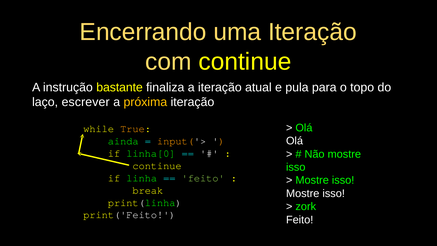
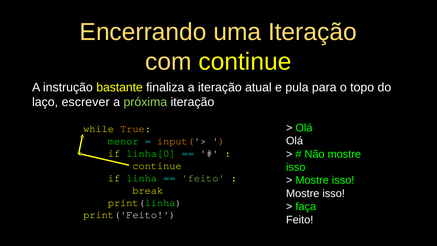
próxima colour: yellow -> light green
ainda: ainda -> menor
zork: zork -> faça
